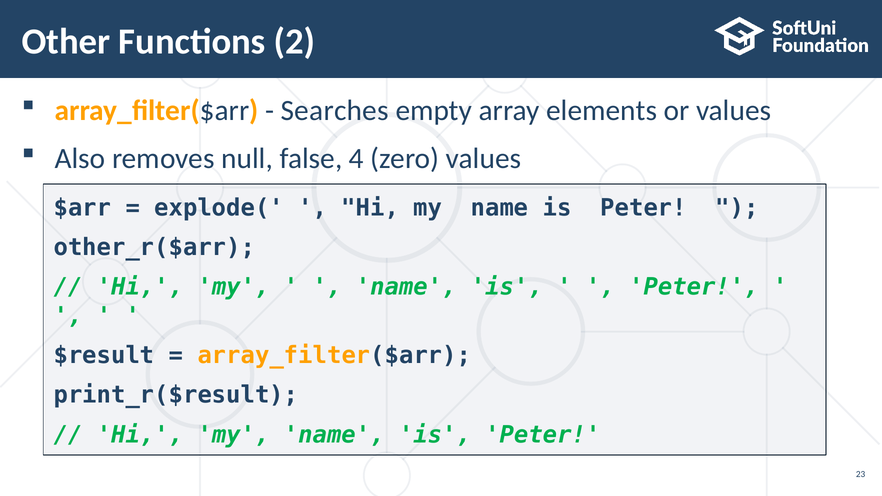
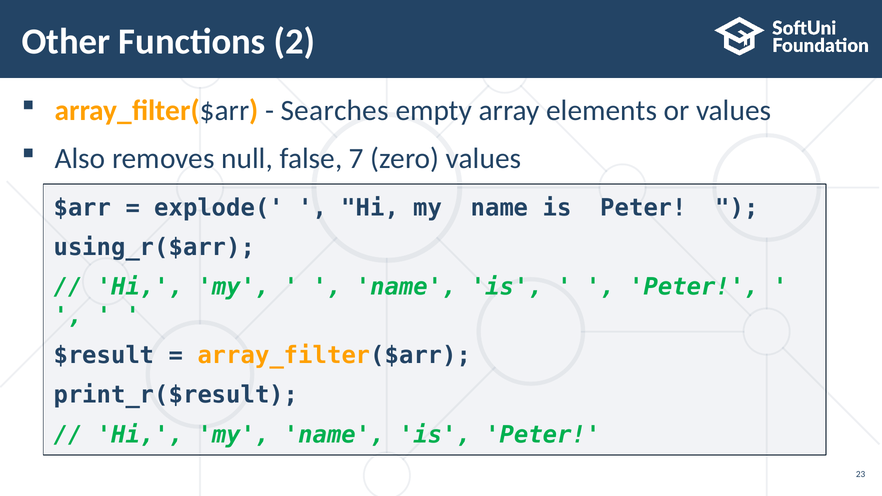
4: 4 -> 7
other_r($arr: other_r($arr -> using_r($arr
